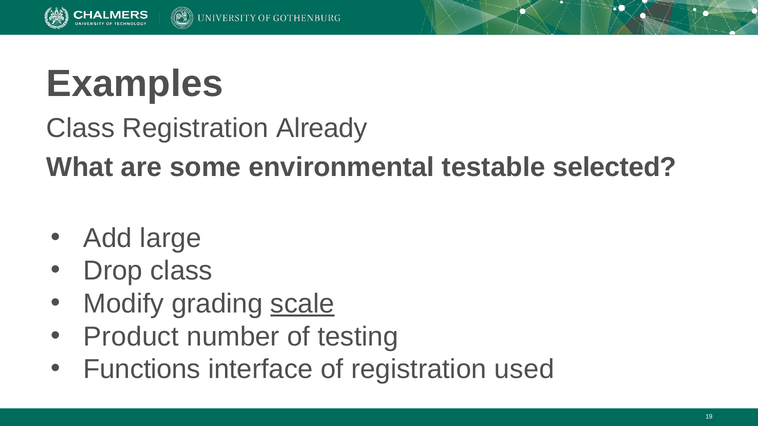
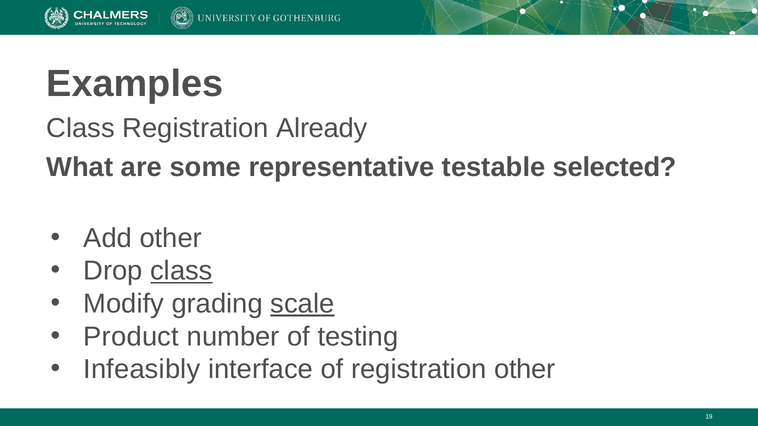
environmental: environmental -> representative
Add large: large -> other
class at (181, 271) underline: none -> present
Functions: Functions -> Infeasibly
registration used: used -> other
